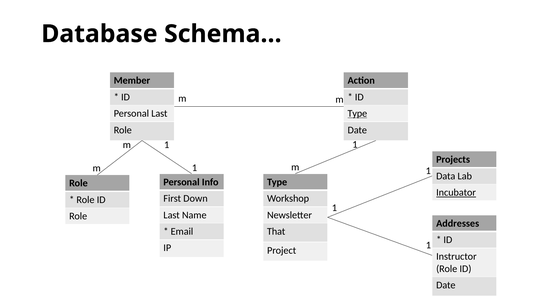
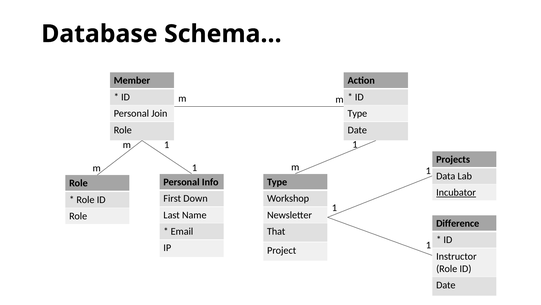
Personal Last: Last -> Join
Type at (357, 113) underline: present -> none
Addresses: Addresses -> Difference
